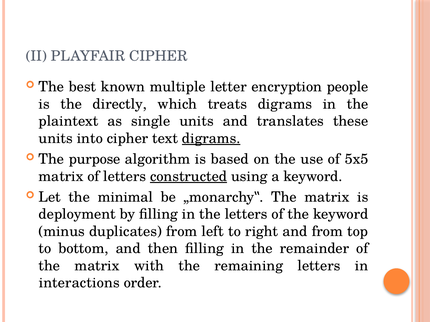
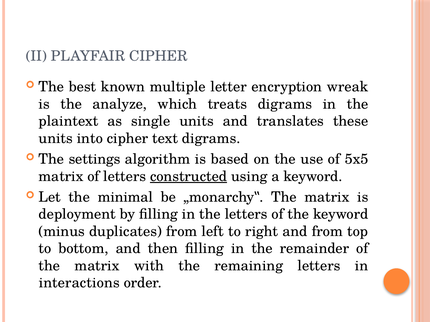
people: people -> wreak
directly: directly -> analyze
digrams at (211, 139) underline: present -> none
purpose: purpose -> settings
